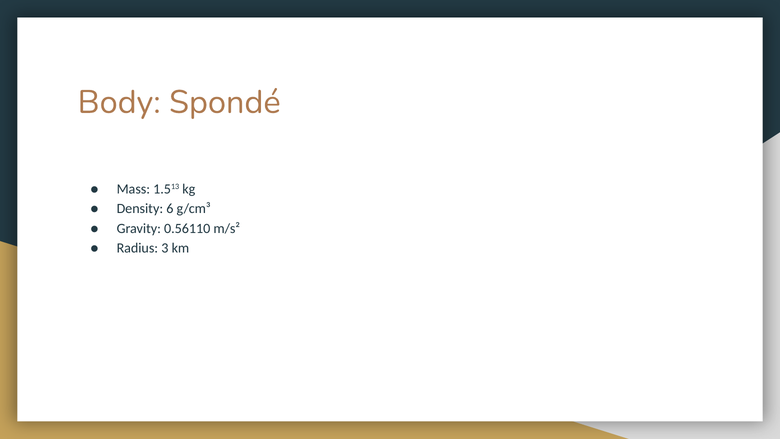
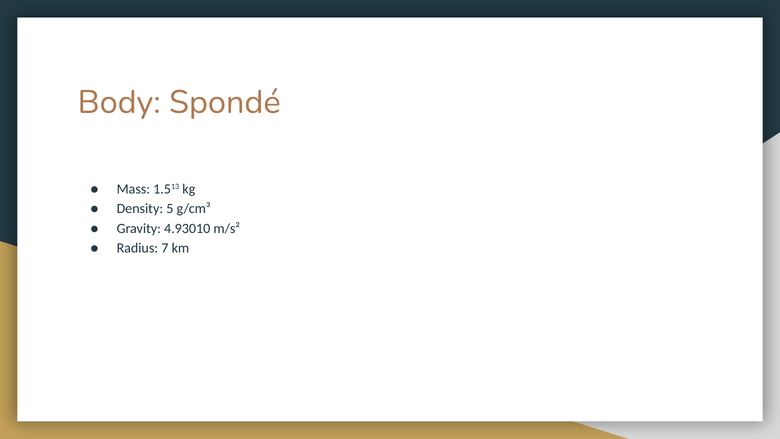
6: 6 -> 5
0.56110: 0.56110 -> 4.93010
3: 3 -> 7
